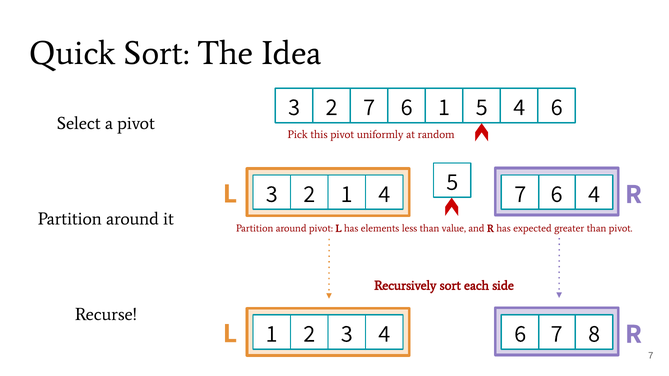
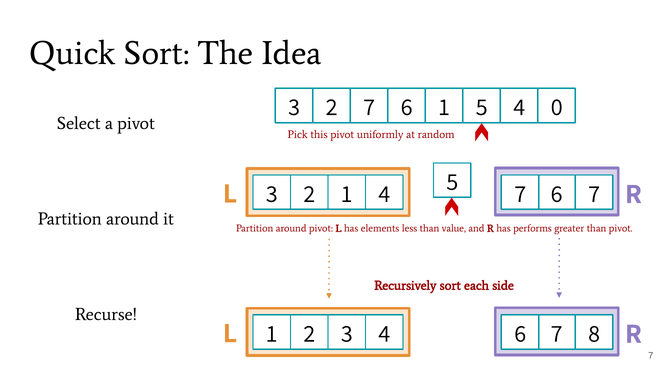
4 6: 6 -> 0
6 4: 4 -> 7
expected: expected -> performs
